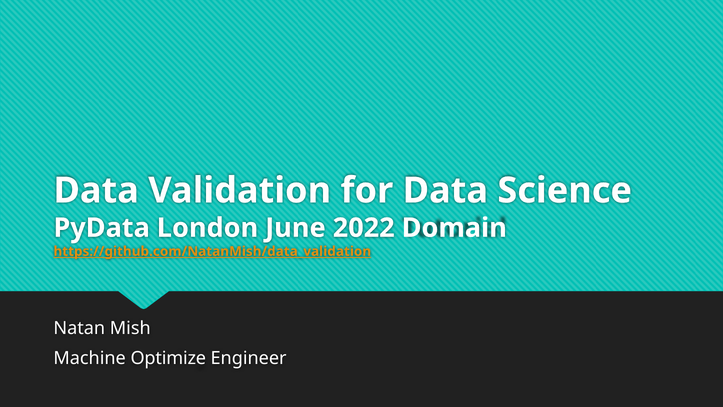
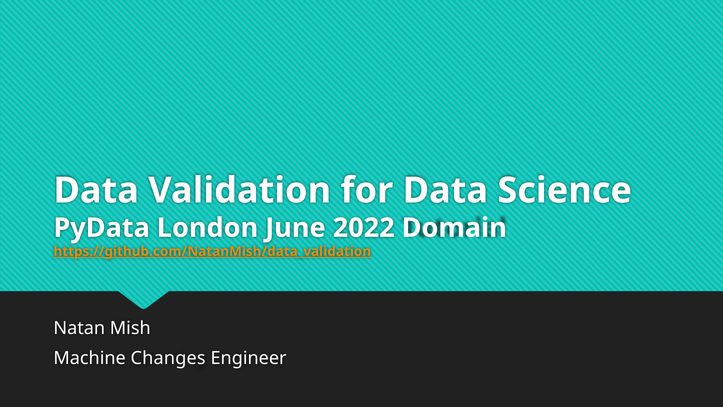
Optimize: Optimize -> Changes
